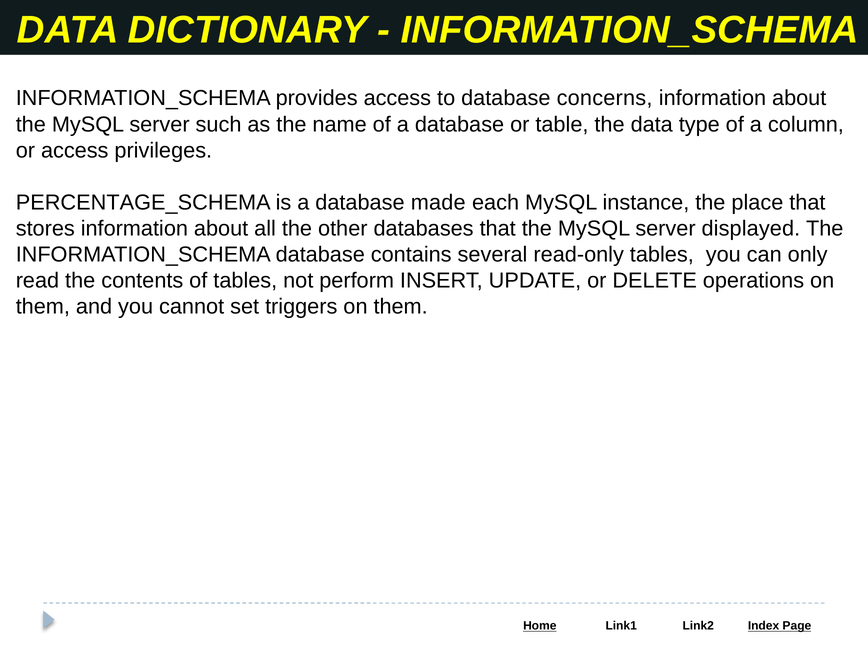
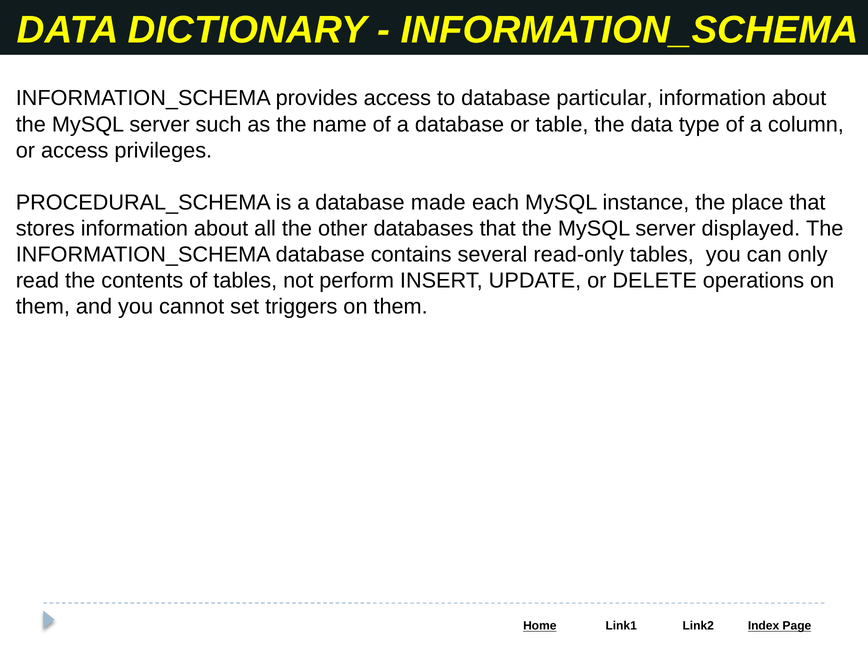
concerns: concerns -> particular
PERCENTAGE_SCHEMA: PERCENTAGE_SCHEMA -> PROCEDURAL_SCHEMA
